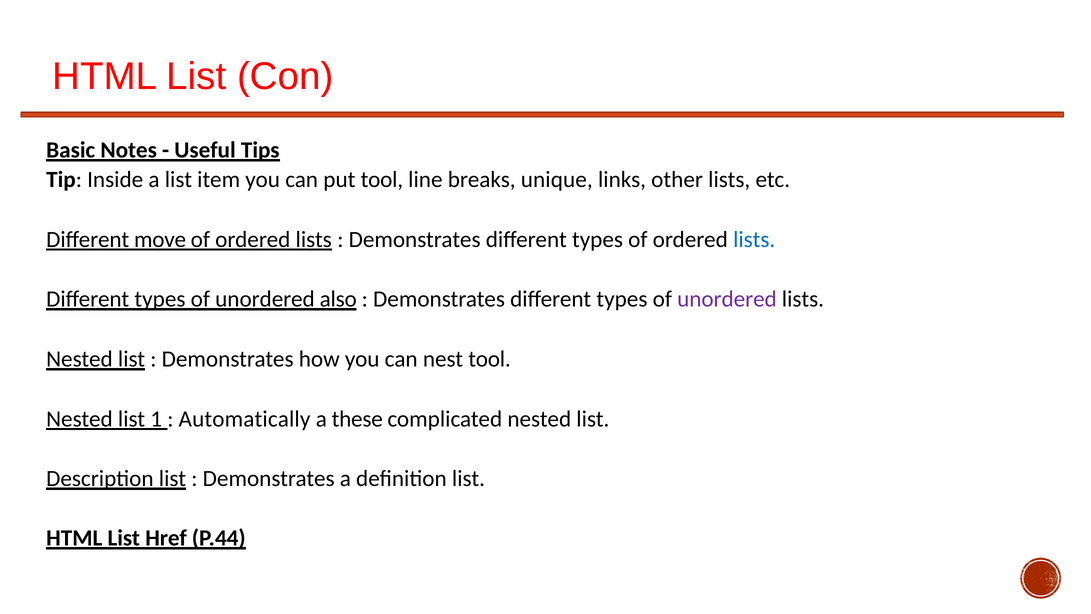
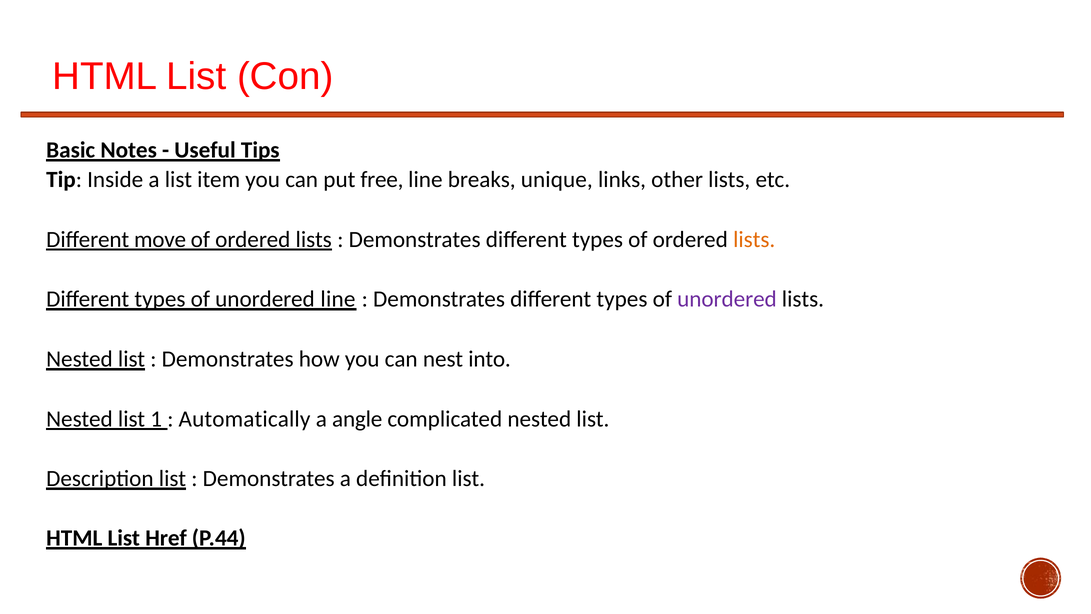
put tool: tool -> free
lists at (754, 239) colour: blue -> orange
unordered also: also -> line
nest tool: tool -> into
these: these -> angle
